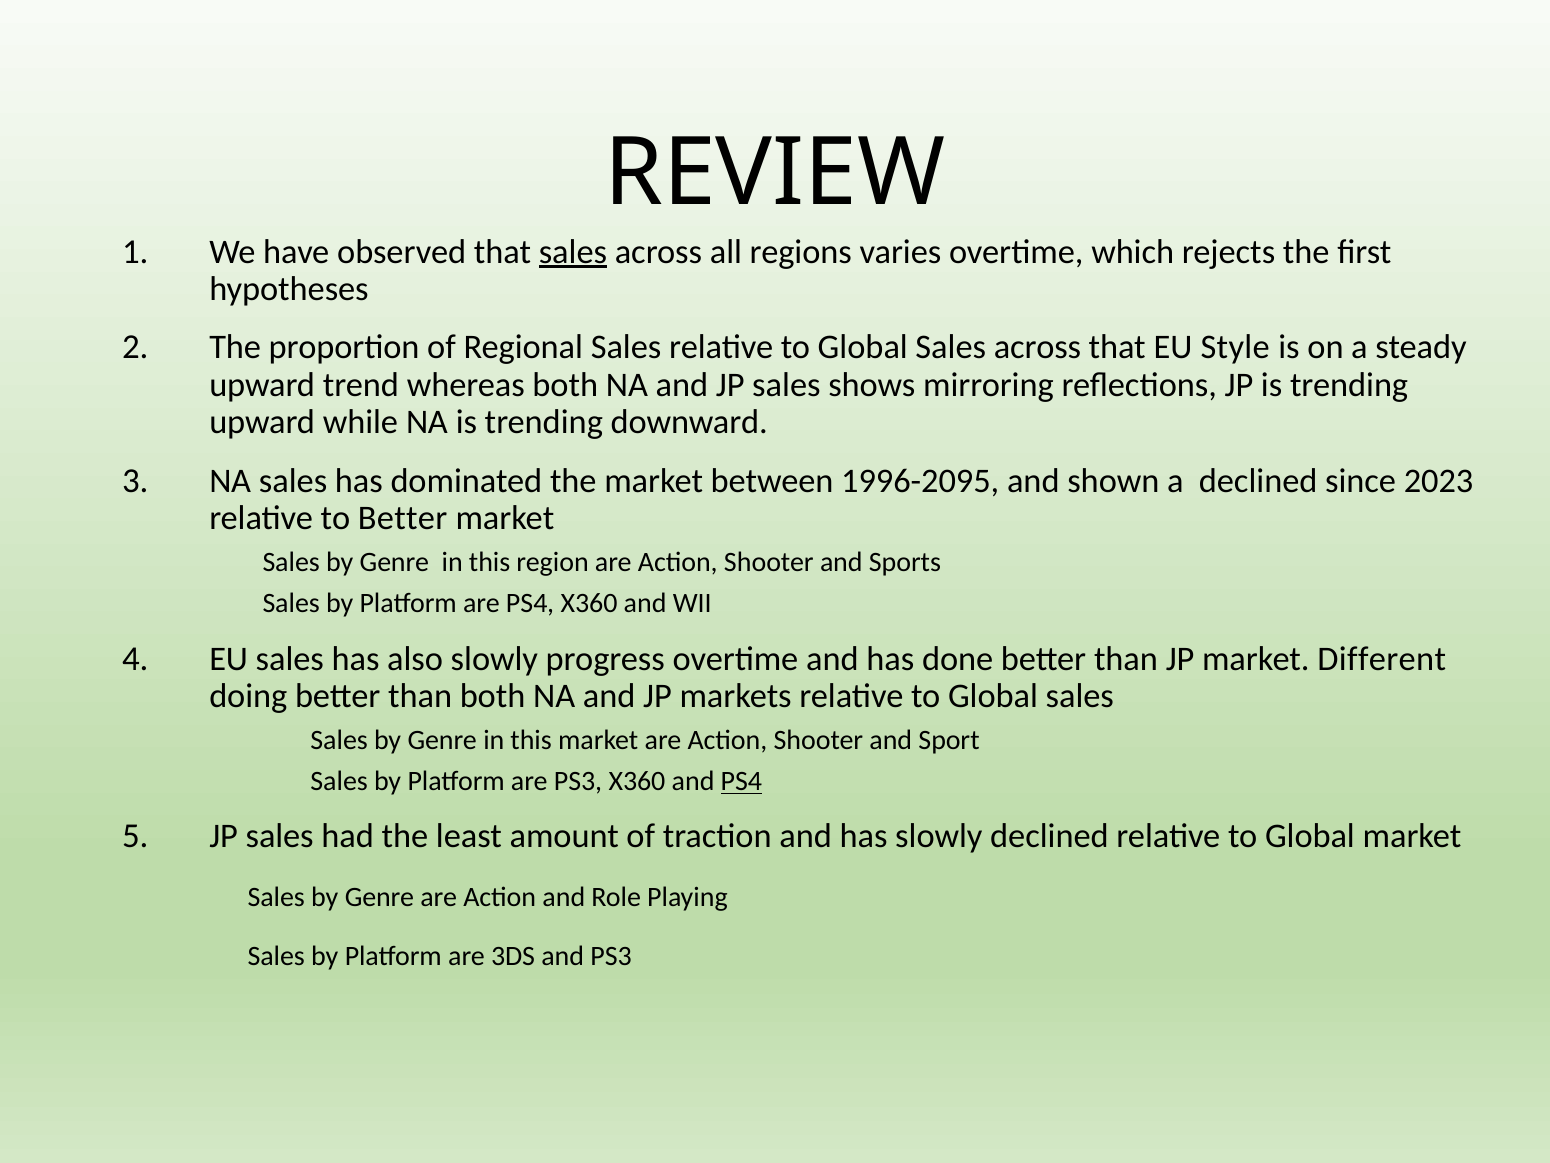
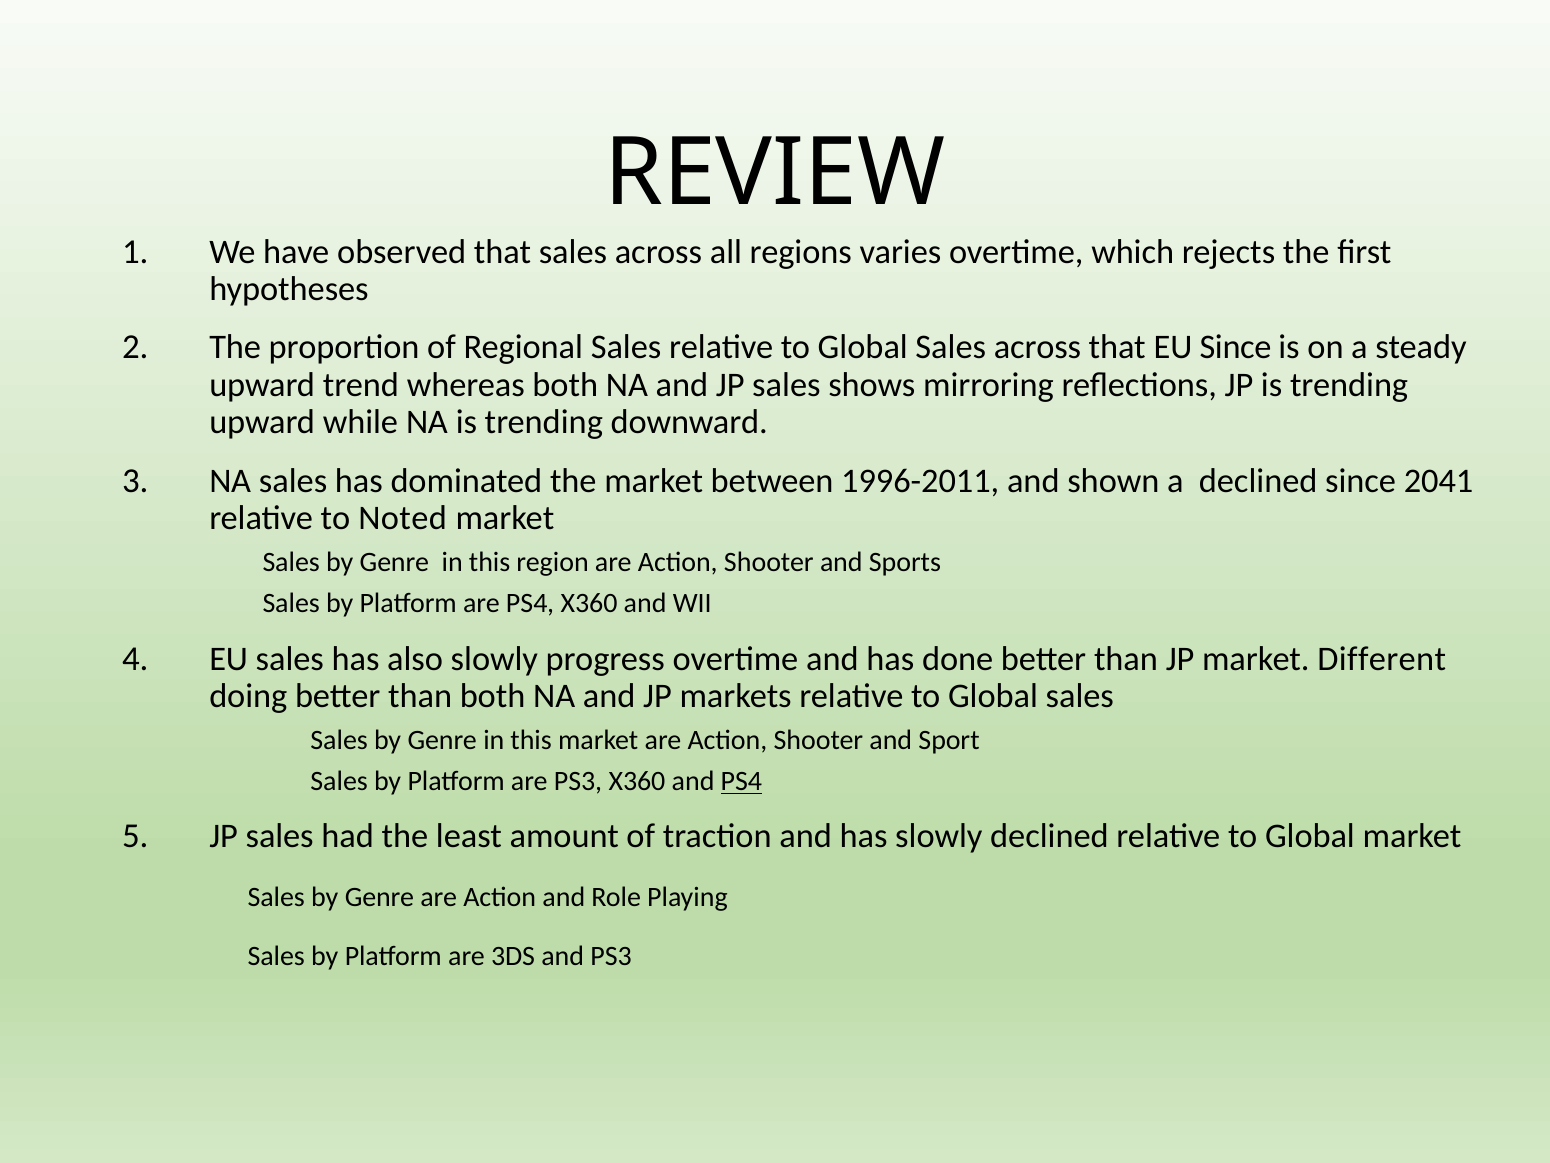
sales at (573, 252) underline: present -> none
EU Style: Style -> Since
1996-2095: 1996-2095 -> 1996-2011
2023: 2023 -> 2041
to Better: Better -> Noted
